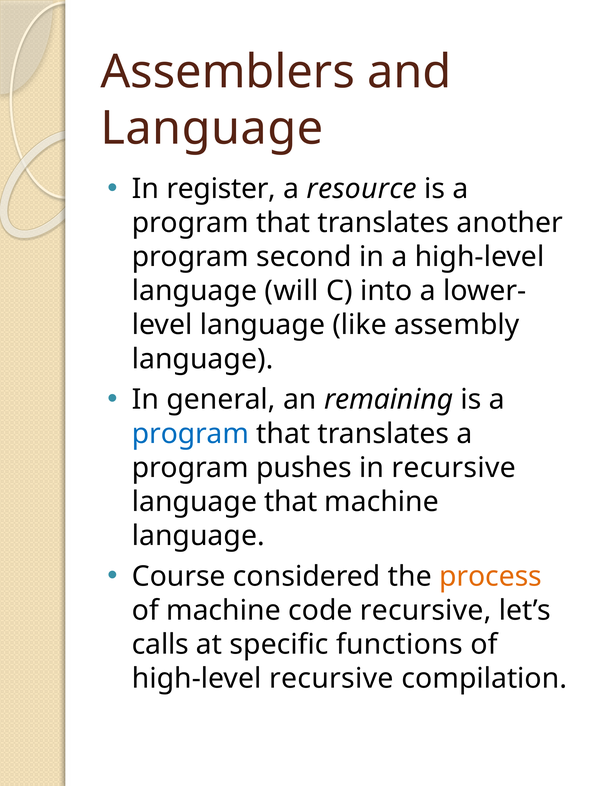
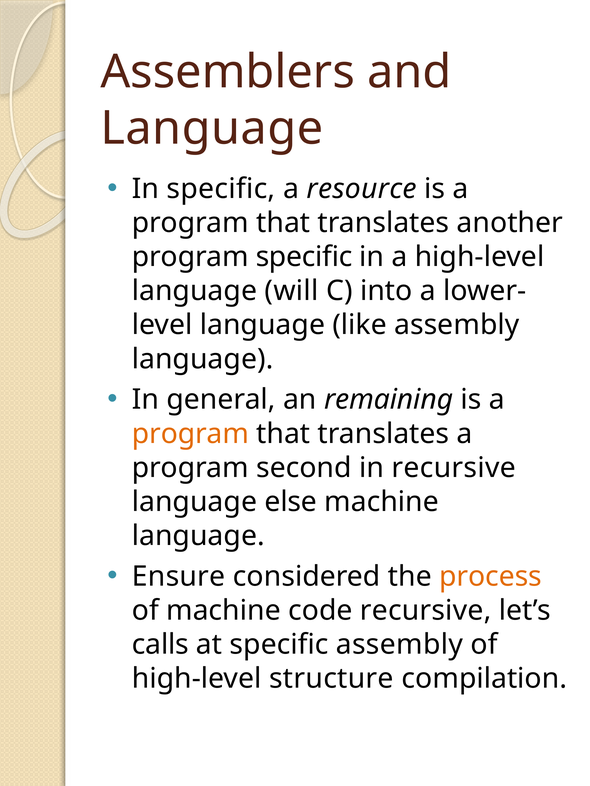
In register: register -> specific
program second: second -> specific
program at (190, 434) colour: blue -> orange
pushes: pushes -> second
language that: that -> else
Course: Course -> Ensure
specific functions: functions -> assembly
high-level recursive: recursive -> structure
